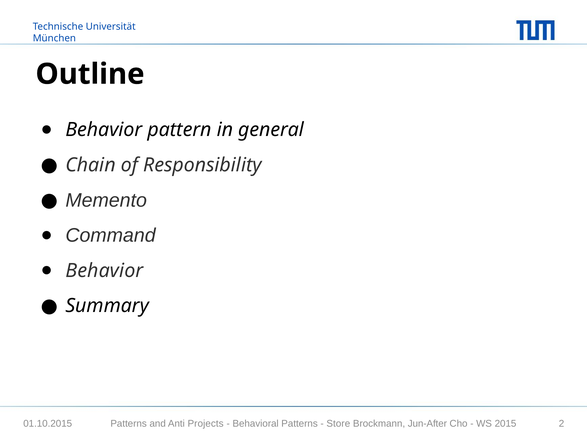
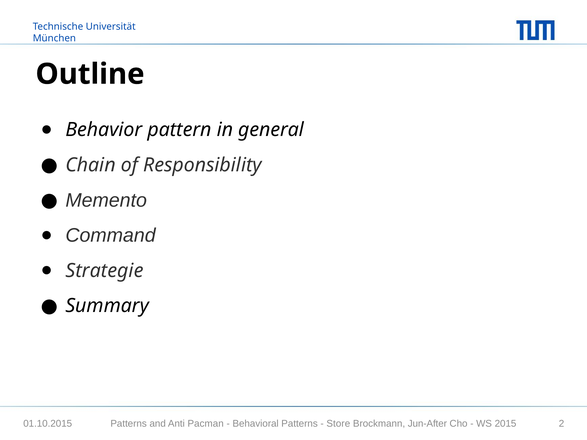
Behavior at (104, 271): Behavior -> Strategie
Projects: Projects -> Pacman
